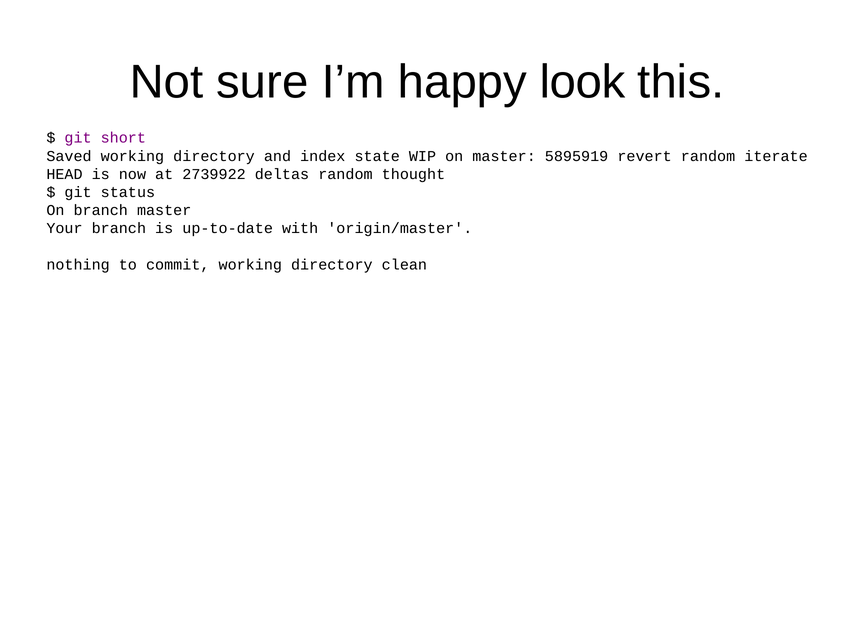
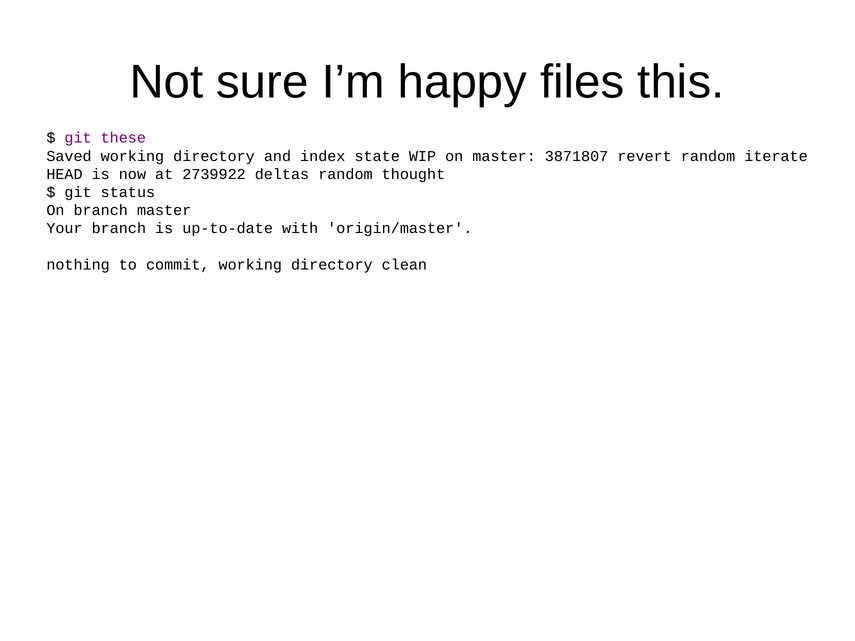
look: look -> files
short: short -> these
5895919: 5895919 -> 3871807
